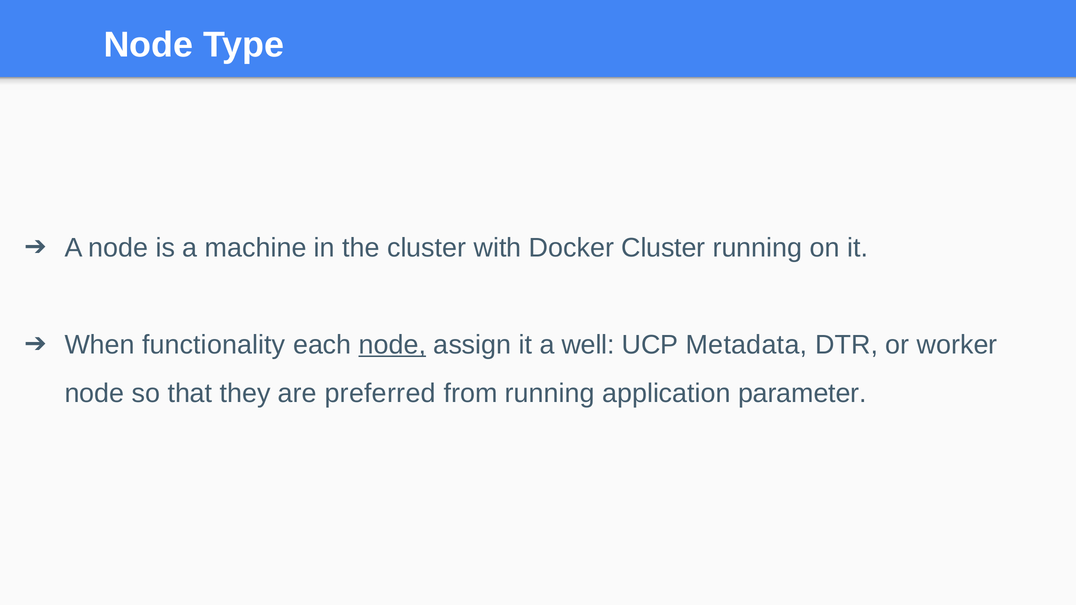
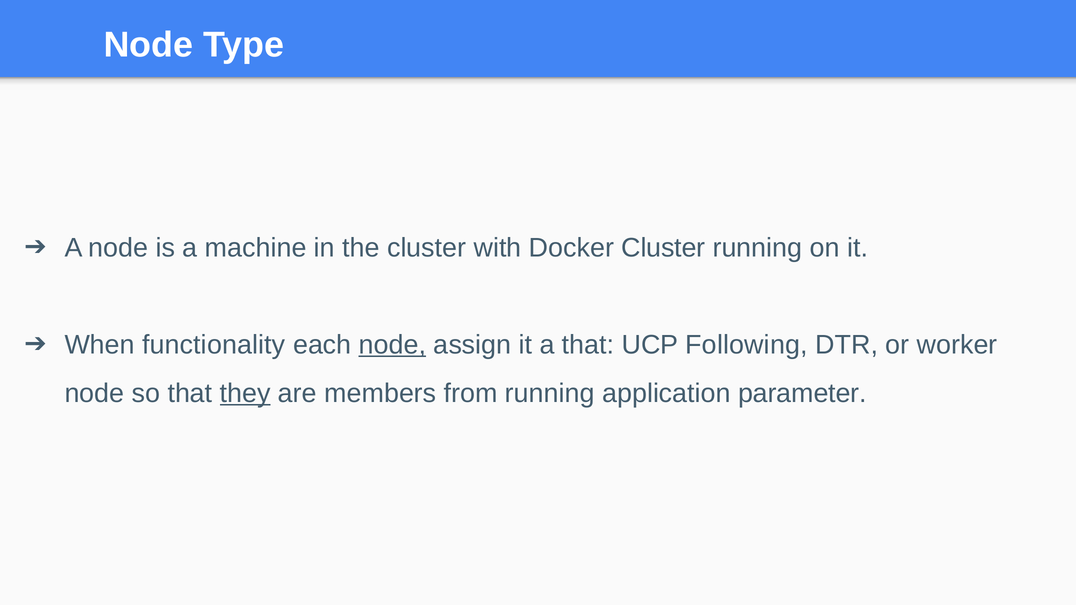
a well: well -> that
Metadata: Metadata -> Following
they underline: none -> present
preferred: preferred -> members
